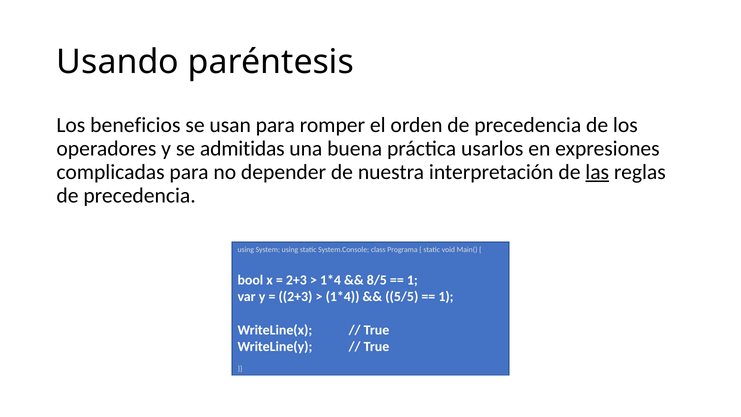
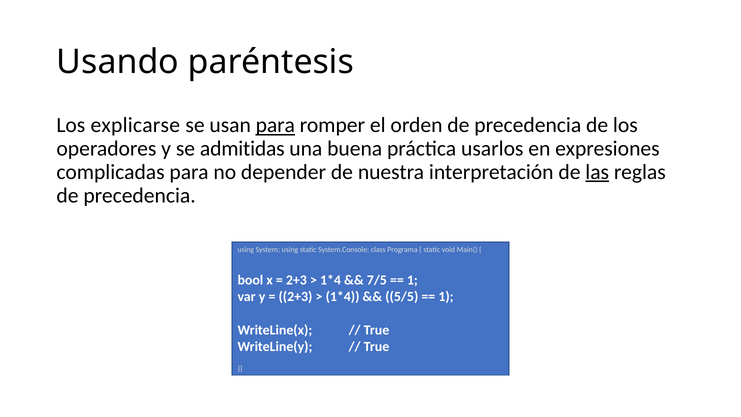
beneficios: beneficios -> explicarse
para at (275, 125) underline: none -> present
8/5: 8/5 -> 7/5
